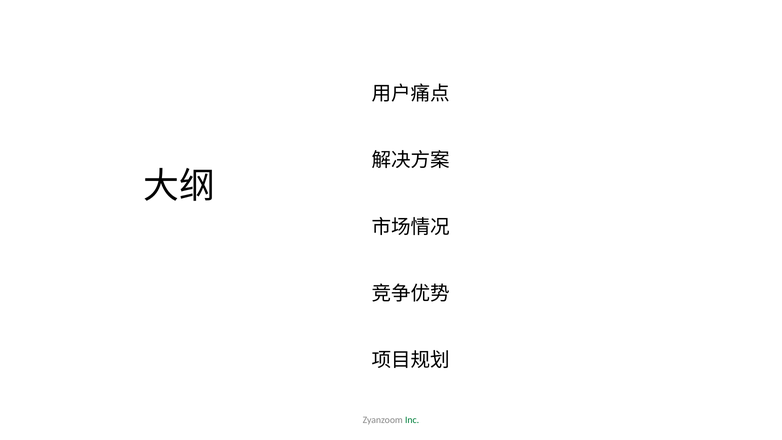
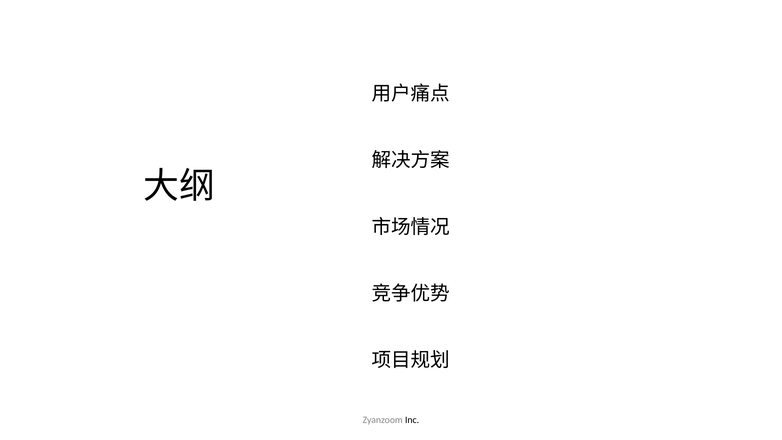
Inc colour: green -> black
